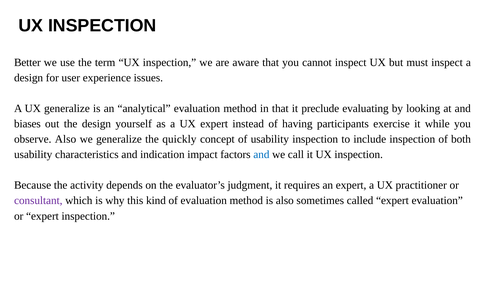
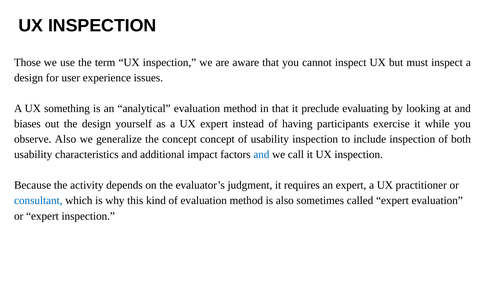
Better: Better -> Those
UX generalize: generalize -> something
the quickly: quickly -> concept
indication: indication -> additional
consultant colour: purple -> blue
